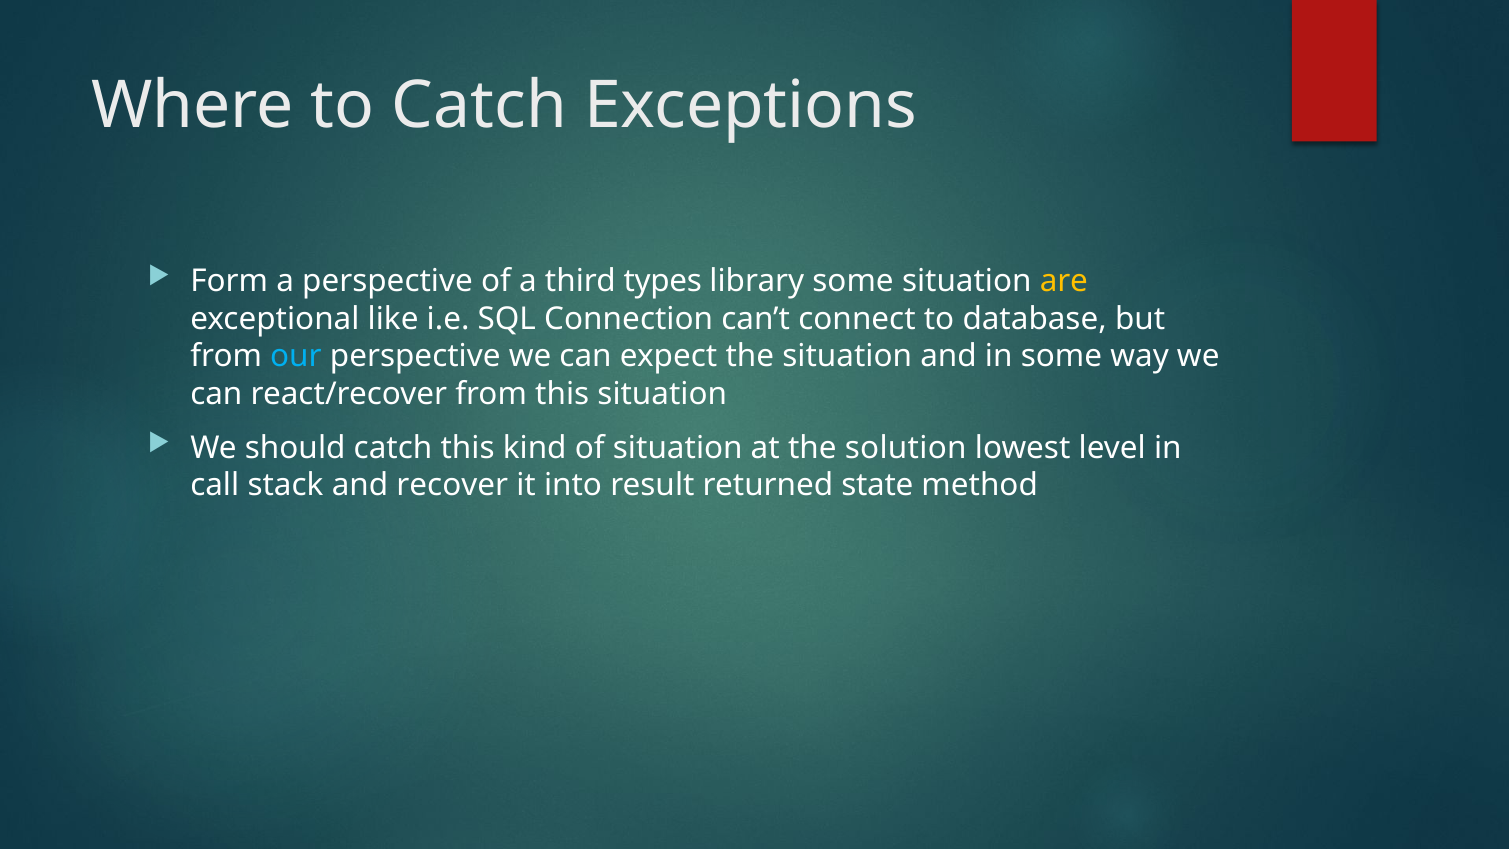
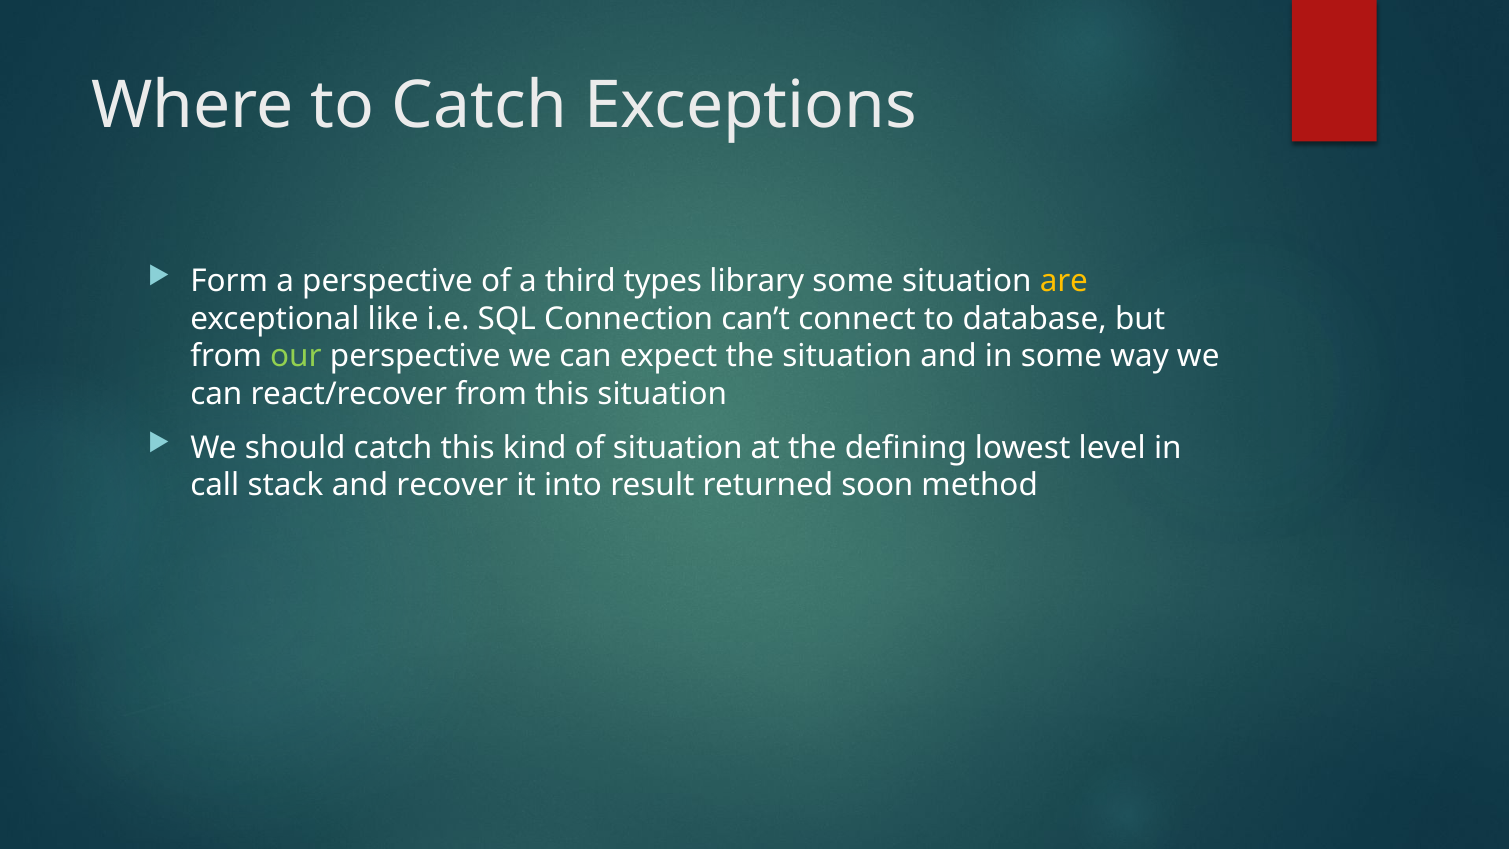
our colour: light blue -> light green
solution: solution -> defining
state: state -> soon
